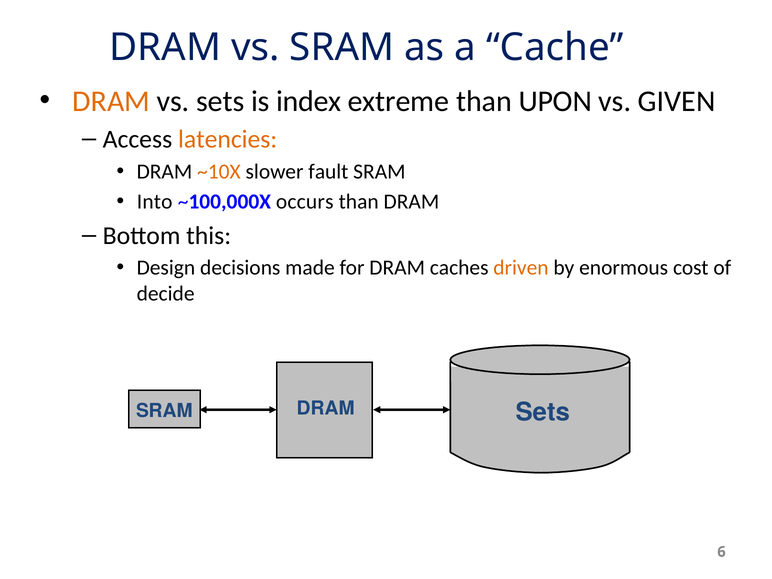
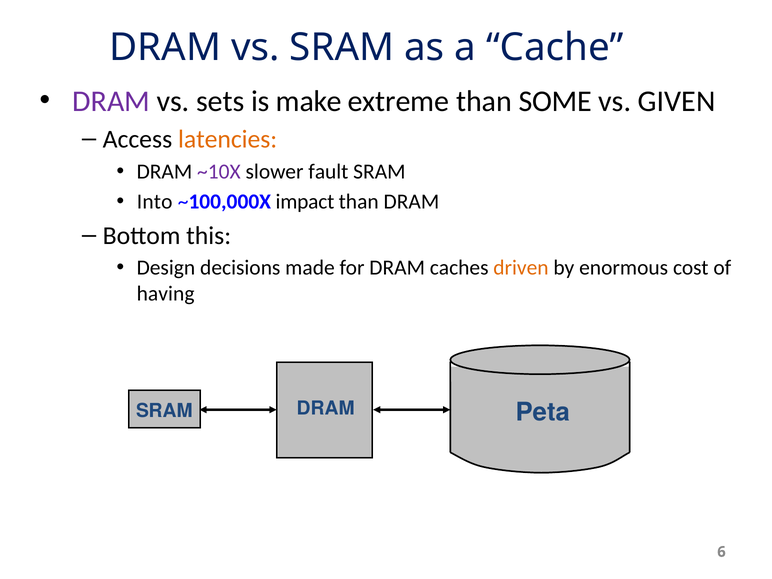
DRAM at (111, 101) colour: orange -> purple
index: index -> make
UPON: UPON -> SOME
~10X colour: orange -> purple
occurs: occurs -> impact
decide: decide -> having
SRAM Sets: Sets -> Peta
